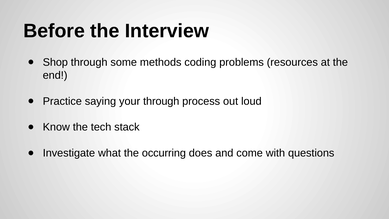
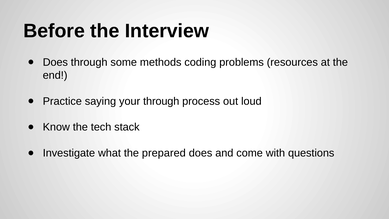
Shop at (55, 62): Shop -> Does
occurring: occurring -> prepared
